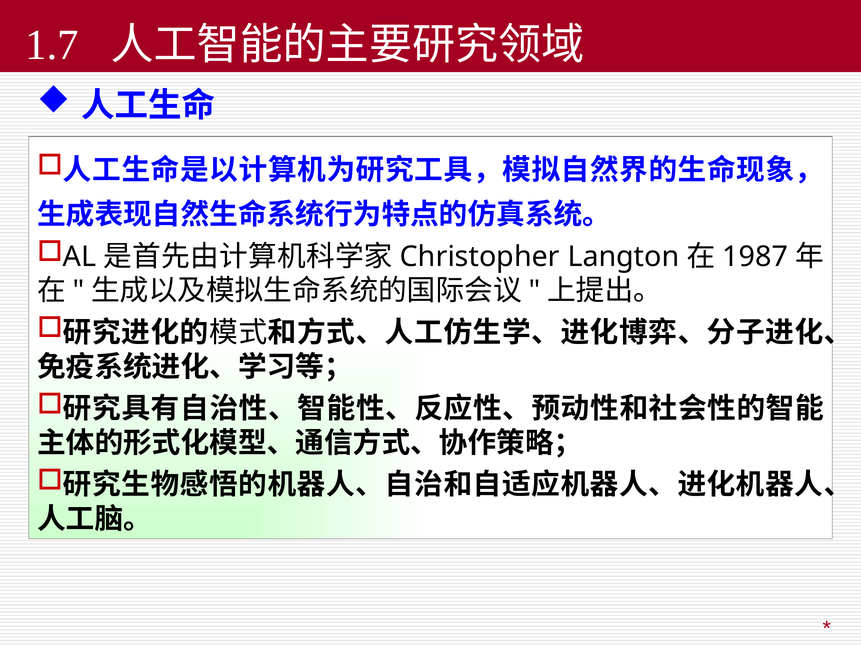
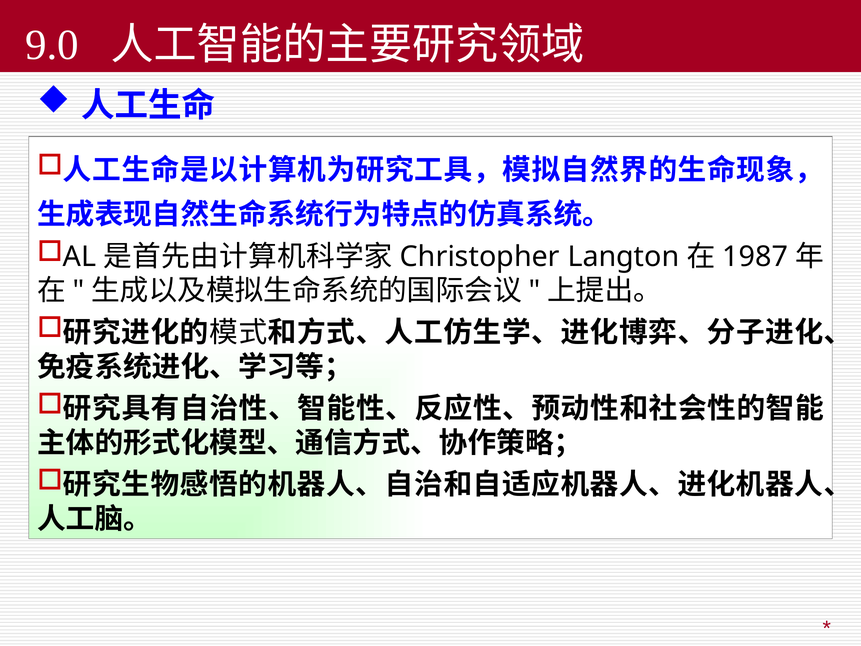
1.7: 1.7 -> 9.0
